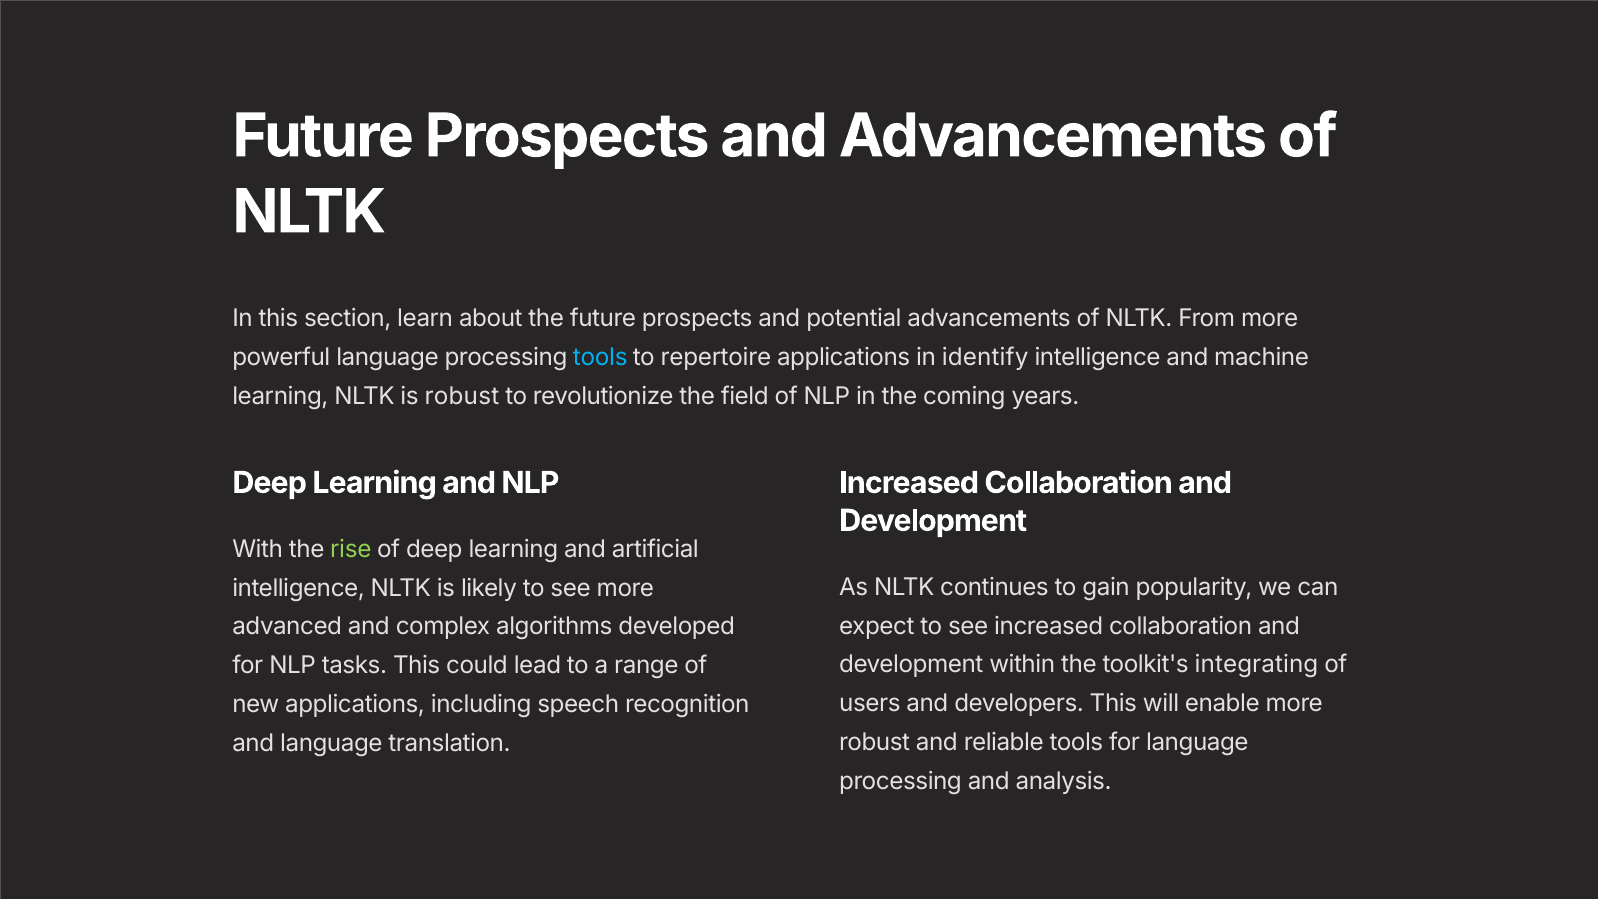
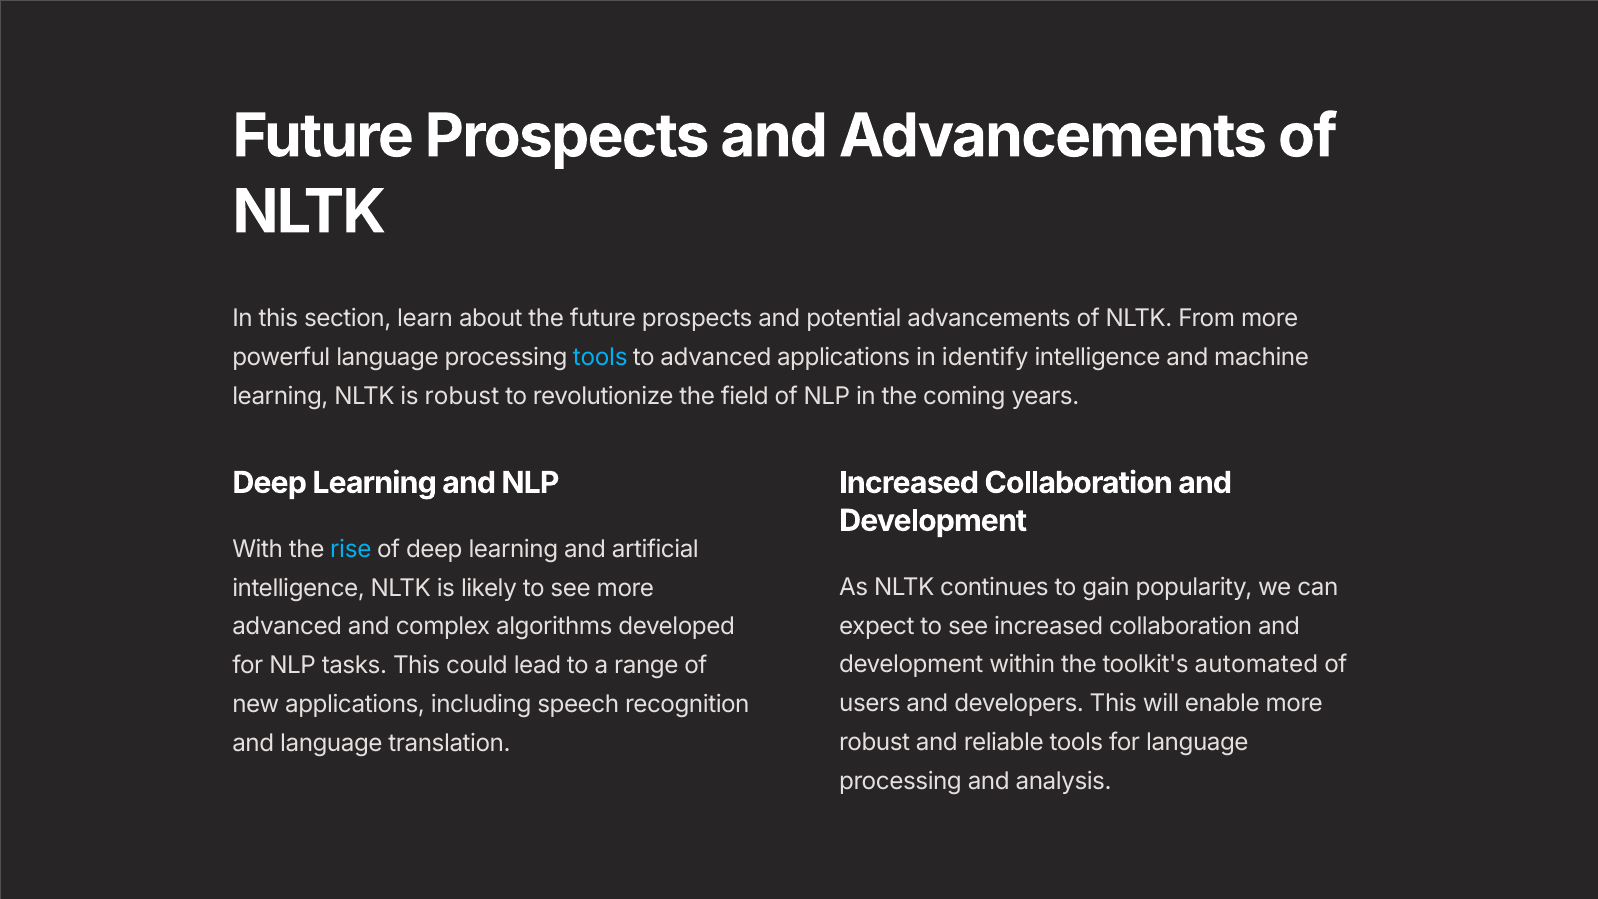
to repertoire: repertoire -> advanced
rise colour: light green -> light blue
integrating: integrating -> automated
